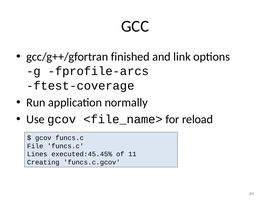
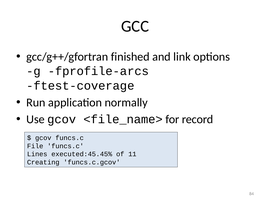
reload: reload -> record
